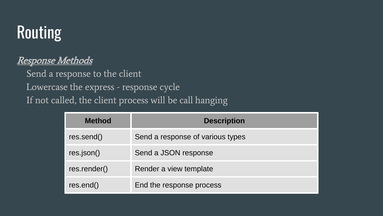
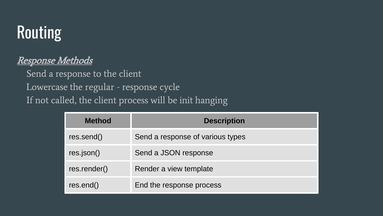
express: express -> regular
call: call -> init
